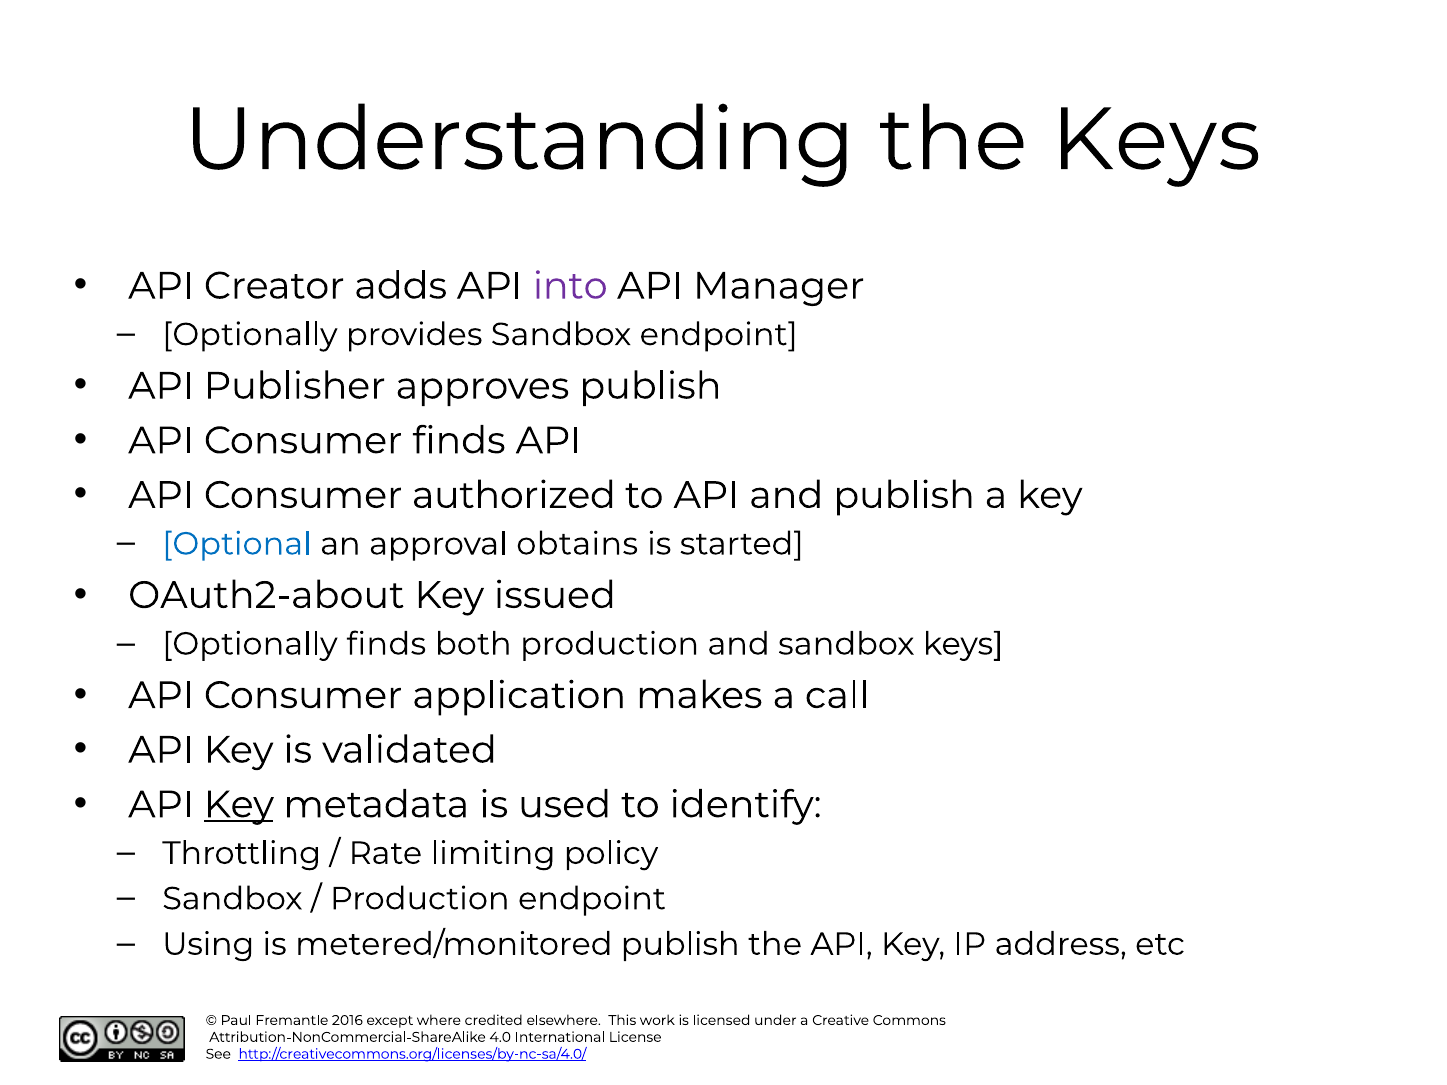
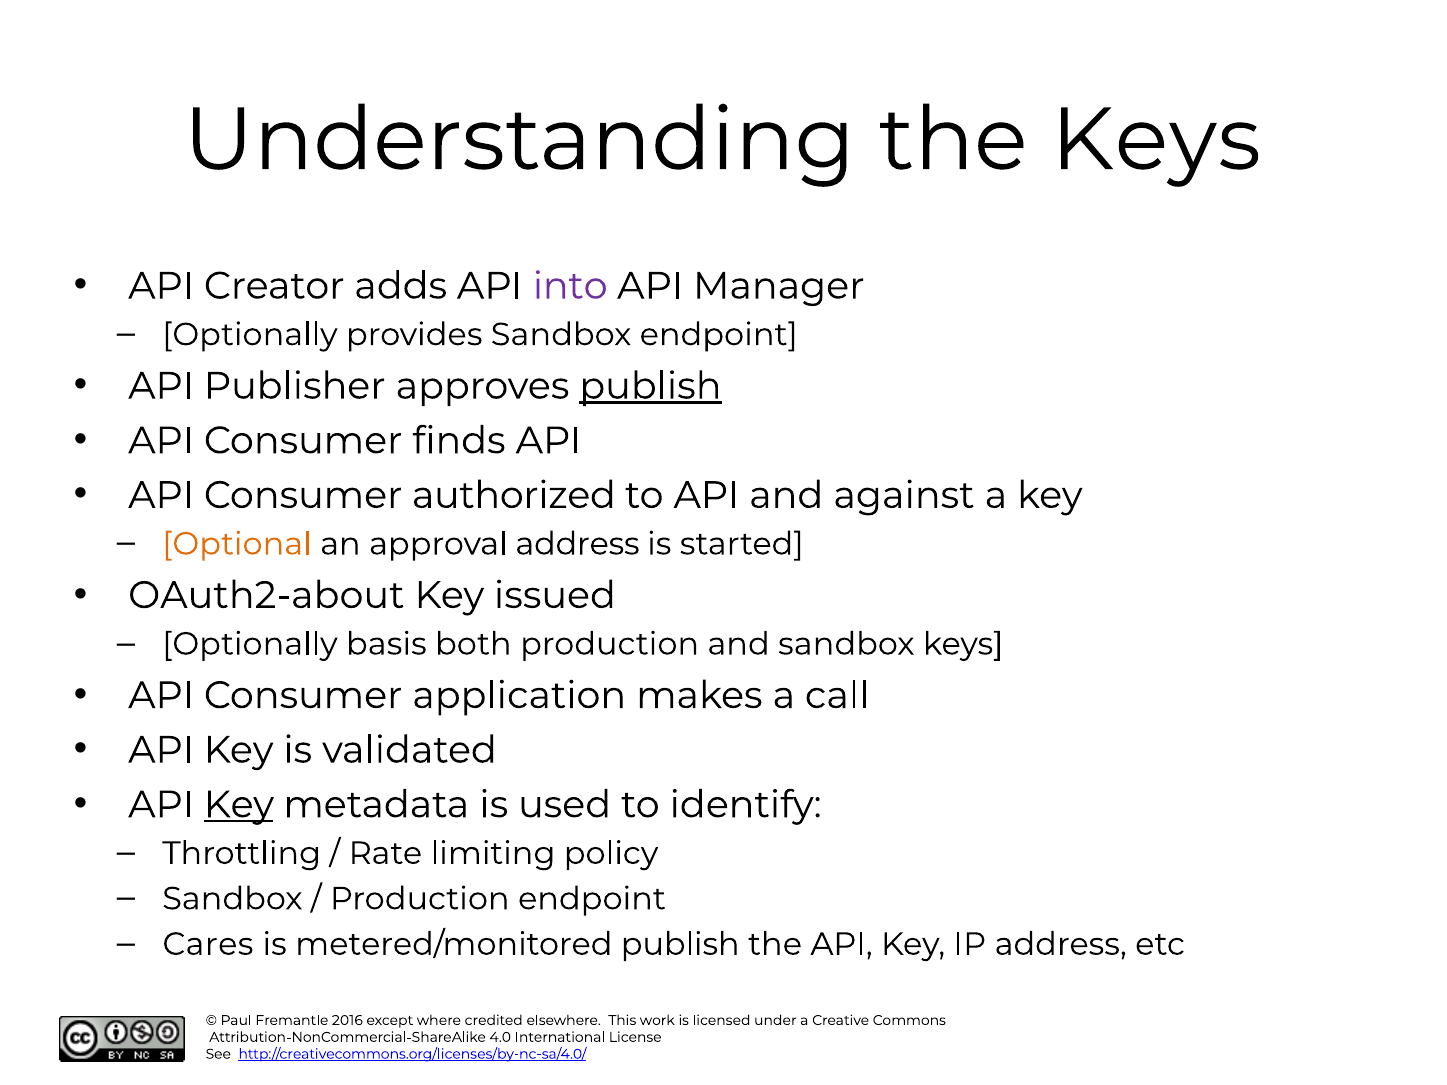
publish at (650, 386) underline: none -> present
and publish: publish -> against
Optional colour: blue -> orange
approval obtains: obtains -> address
Optionally finds: finds -> basis
Using: Using -> Cares
